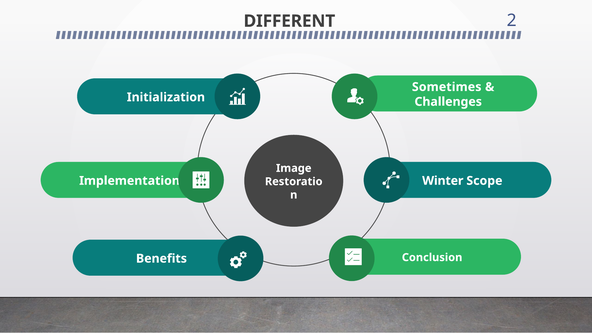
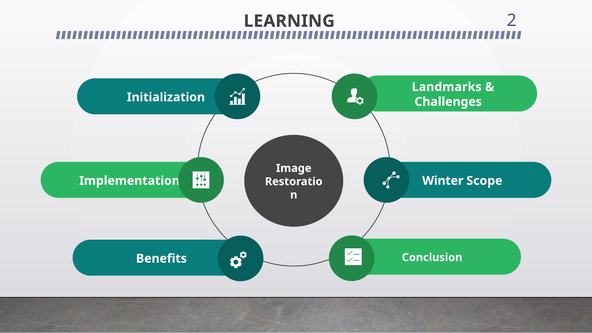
DIFFERENT: DIFFERENT -> LEARNING
Sometimes: Sometimes -> Landmarks
